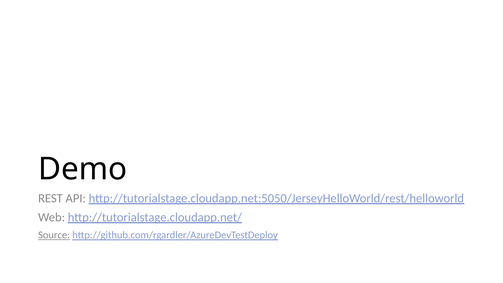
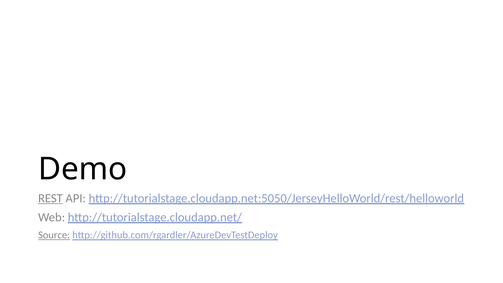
REST underline: none -> present
